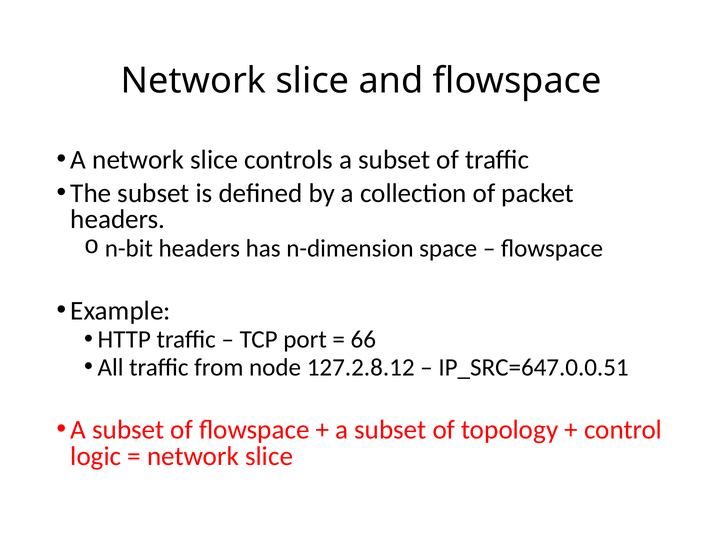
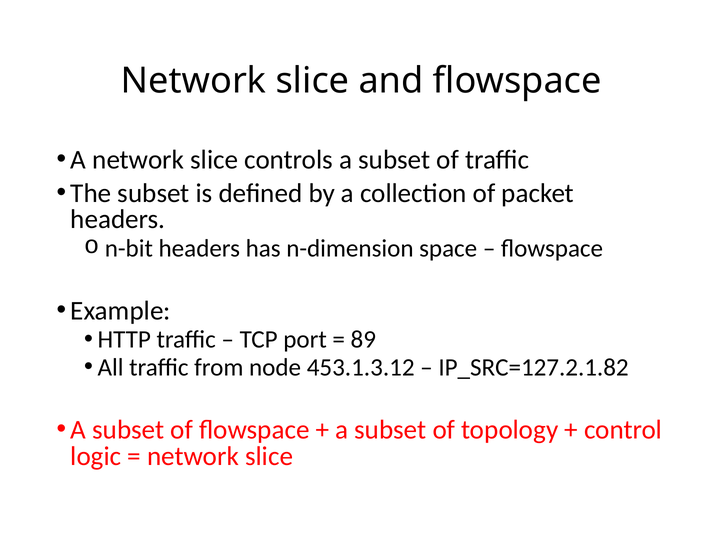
66: 66 -> 89
127.2.8.12: 127.2.8.12 -> 453.1.3.12
IP_SRC=647.0.0.51: IP_SRC=647.0.0.51 -> IP_SRC=127.2.1.82
